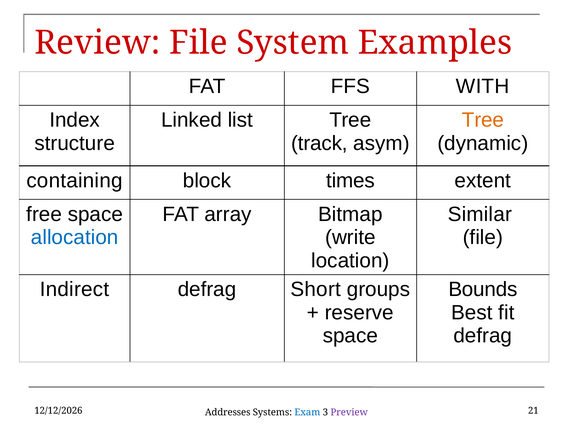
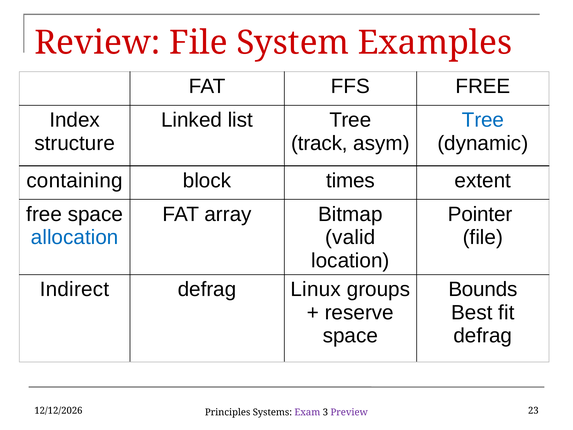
FFS WITH: WITH -> FREE
Tree at (483, 120) colour: orange -> blue
Similar: Similar -> Pointer
write: write -> valid
Short: Short -> Linux
21: 21 -> 23
Addresses: Addresses -> Principles
Exam colour: blue -> purple
